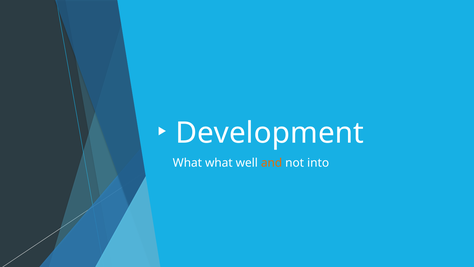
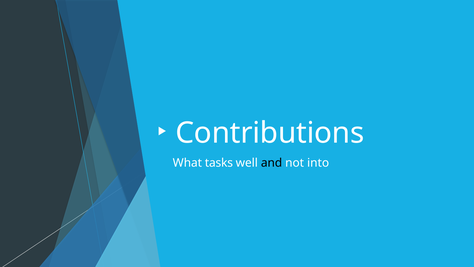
Development: Development -> Contributions
What what: what -> tasks
and colour: orange -> black
